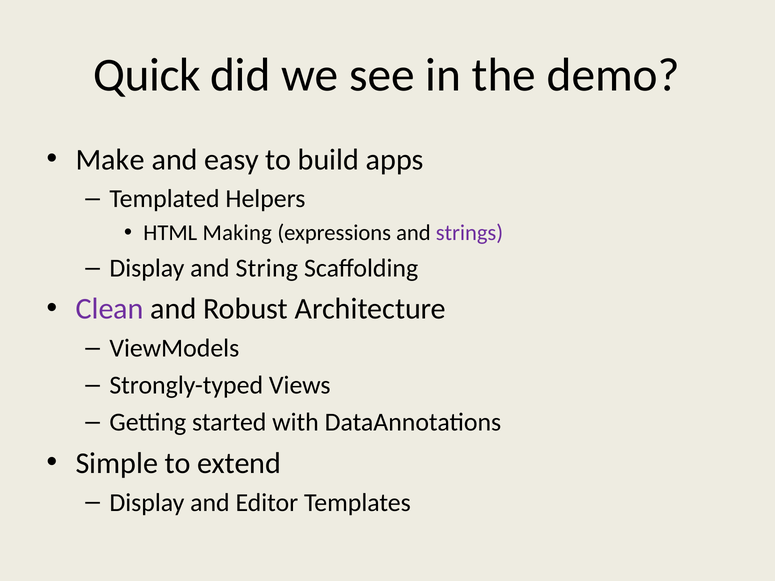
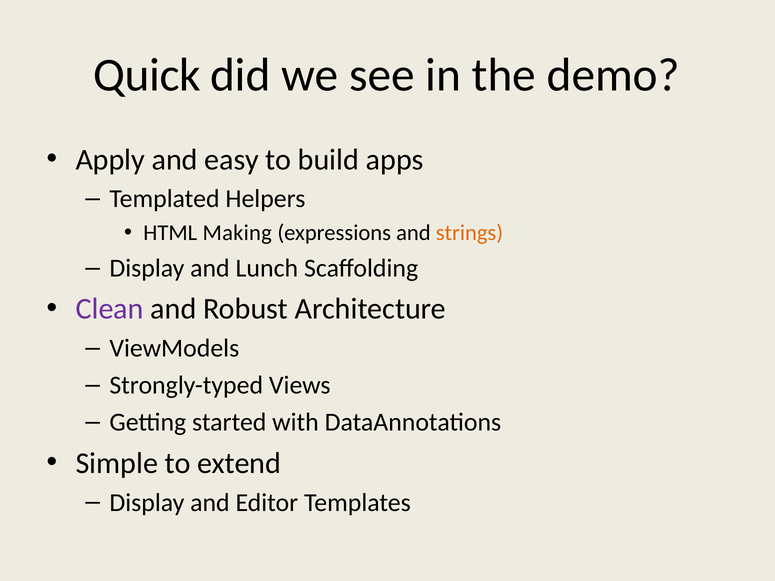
Make: Make -> Apply
strings colour: purple -> orange
String: String -> Lunch
